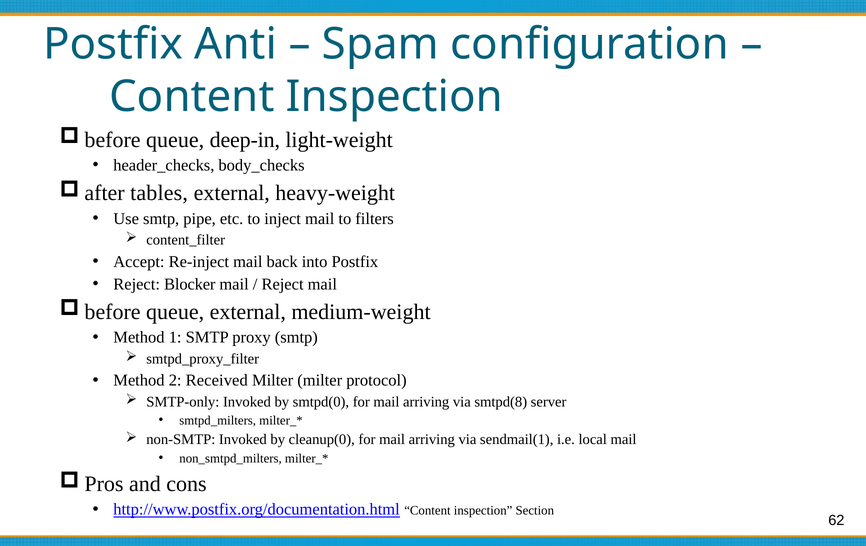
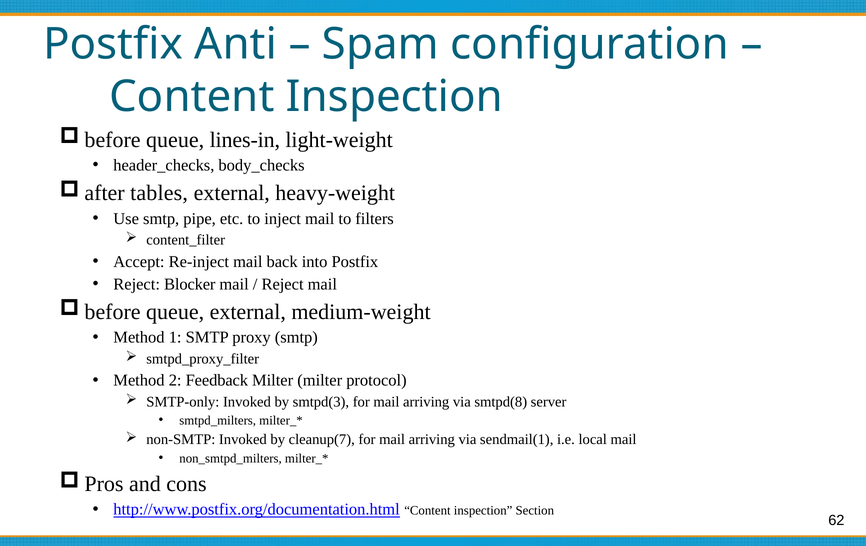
deep-in: deep-in -> lines-in
Received: Received -> Feedback
smtpd(0: smtpd(0 -> smtpd(3
cleanup(0: cleanup(0 -> cleanup(7
